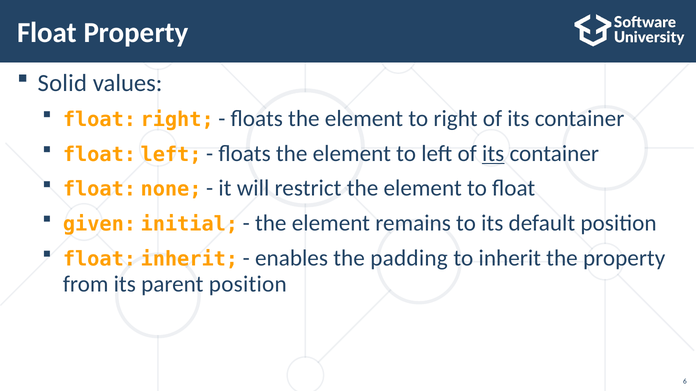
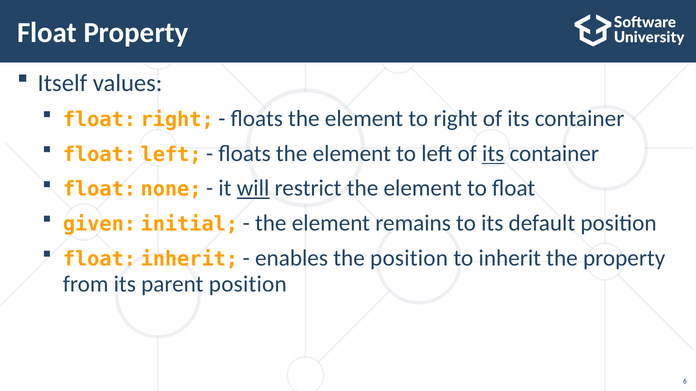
Solid: Solid -> Itself
will underline: none -> present
the padding: padding -> position
